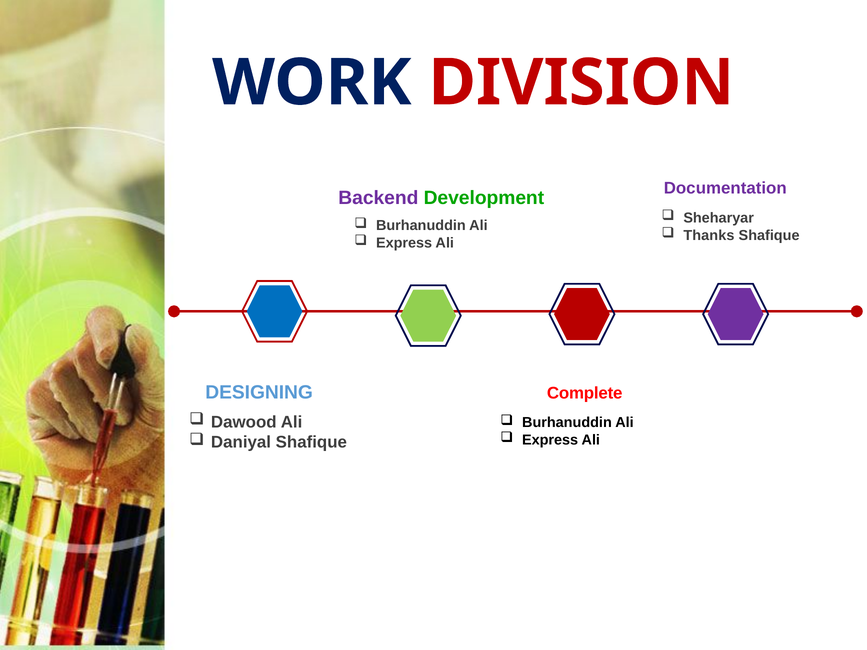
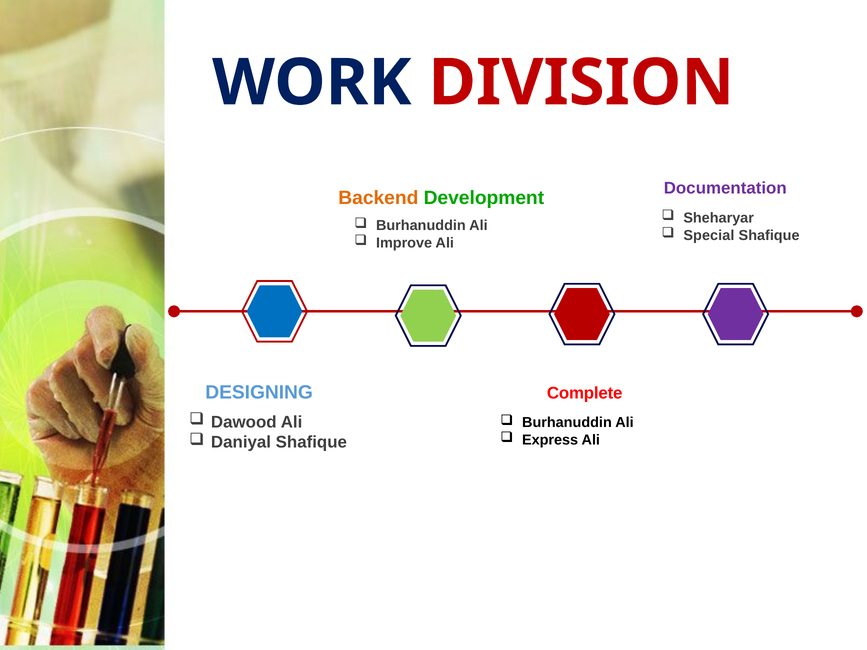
Backend colour: purple -> orange
Thanks: Thanks -> Special
Express at (404, 243): Express -> Improve
